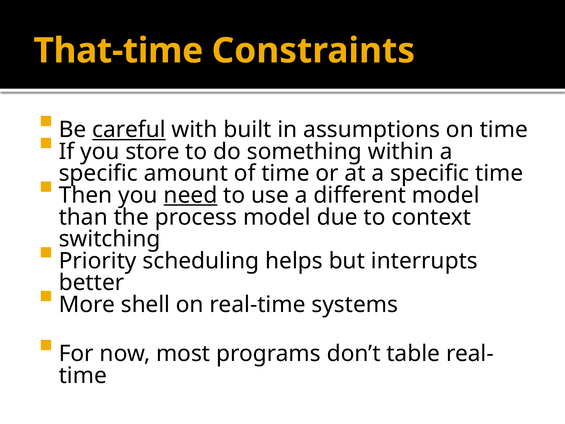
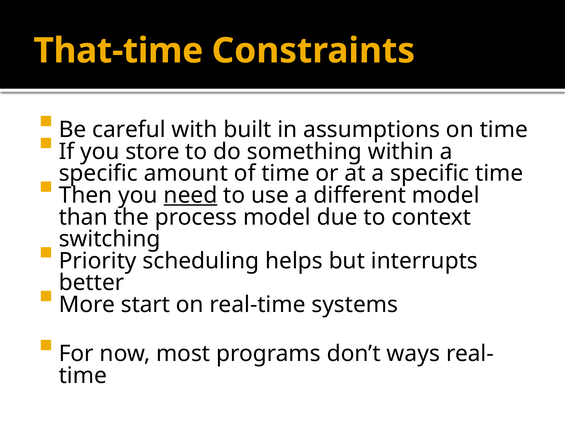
careful underline: present -> none
shell: shell -> start
table: table -> ways
